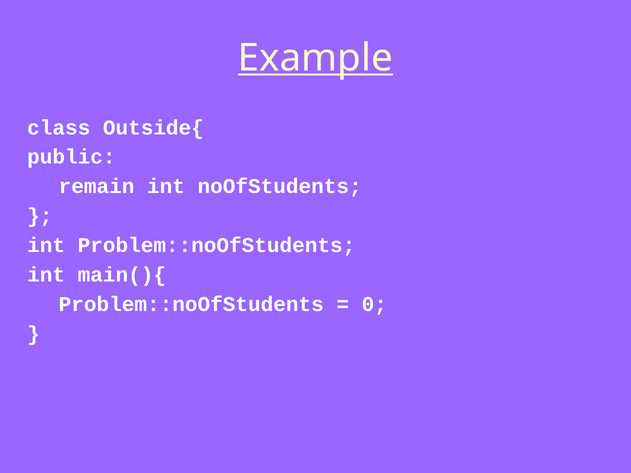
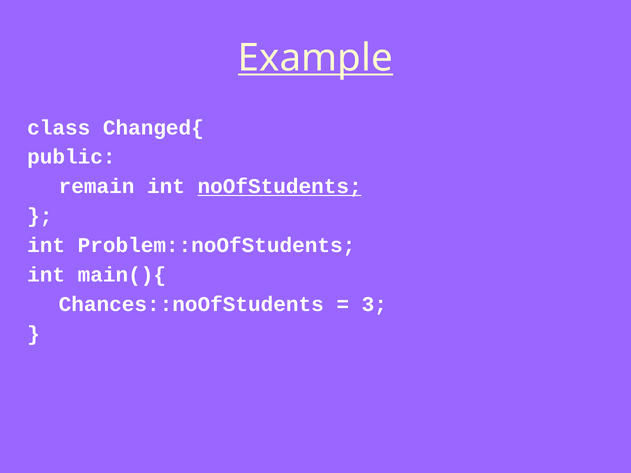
Outside{: Outside{ -> Changed{
noOfStudents underline: none -> present
Problem::noOfStudents at (191, 304): Problem::noOfStudents -> Chances::noOfStudents
0: 0 -> 3
